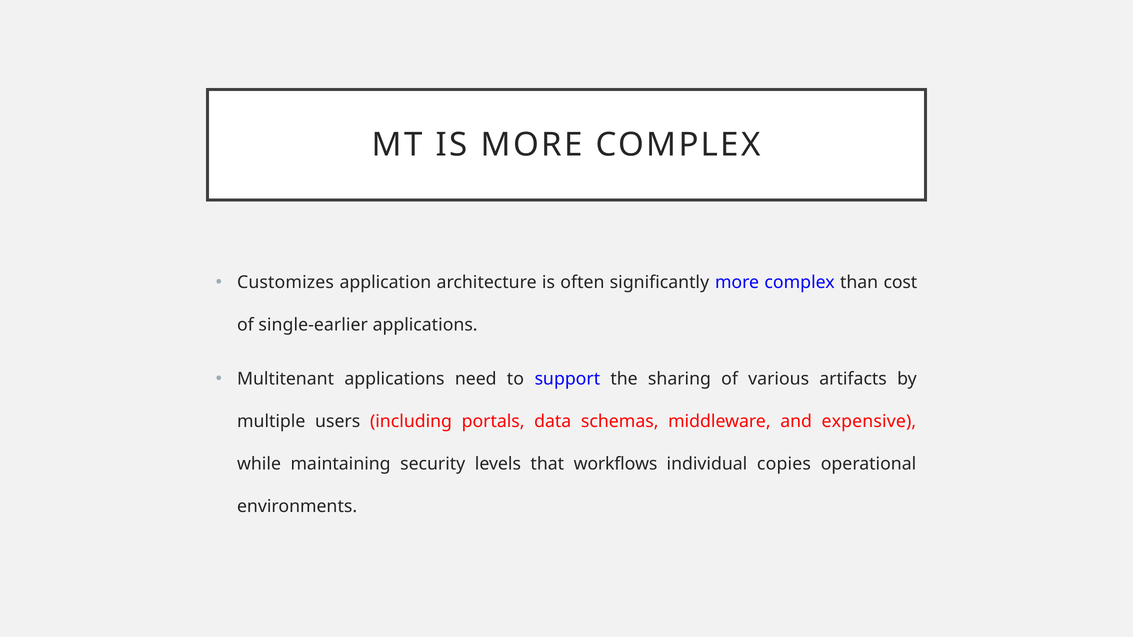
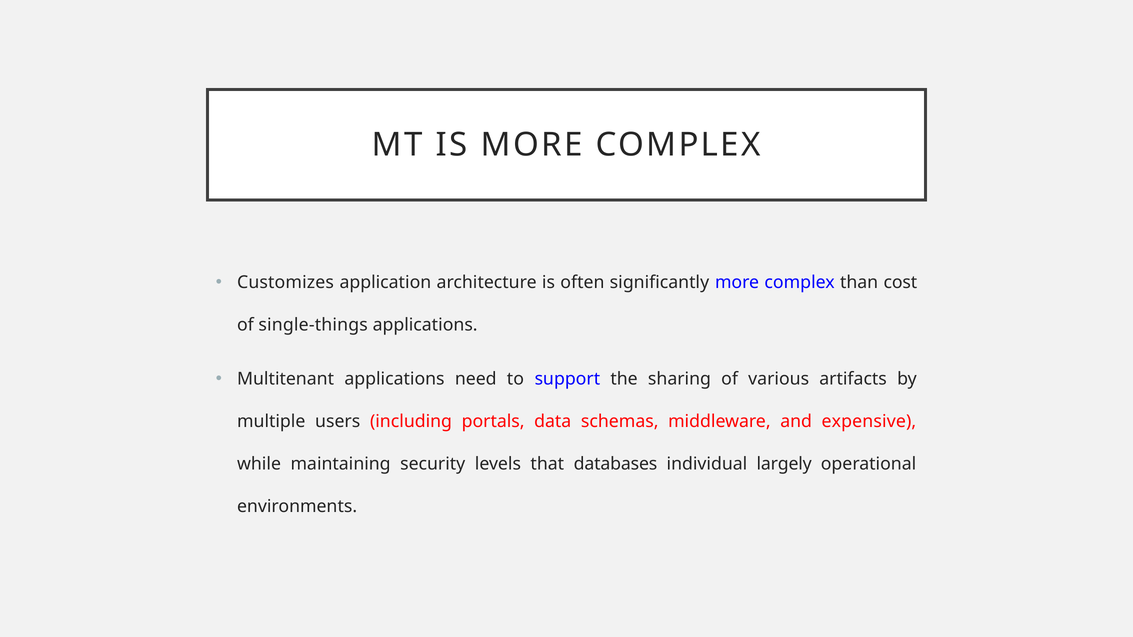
single-earlier: single-earlier -> single-things
workflows: workflows -> databases
copies: copies -> largely
